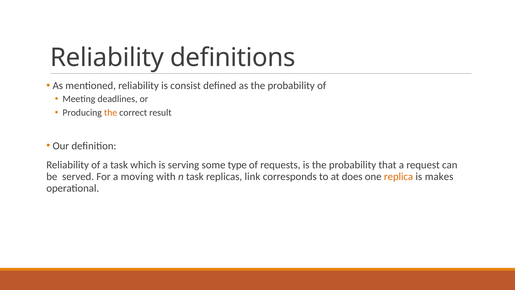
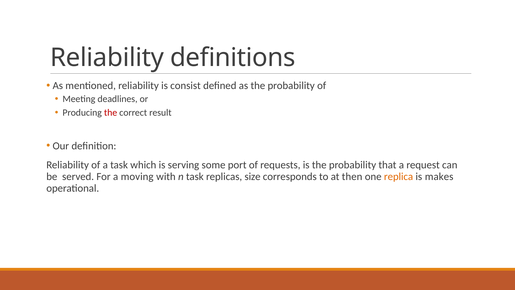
the at (111, 112) colour: orange -> red
type: type -> port
link: link -> size
does: does -> then
